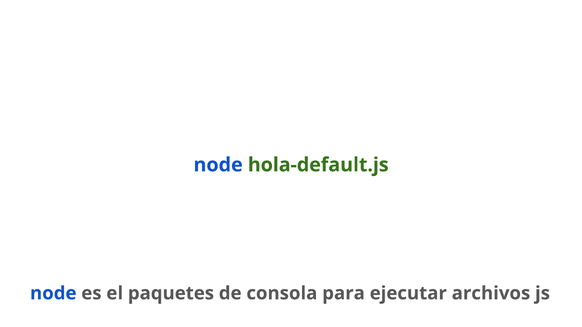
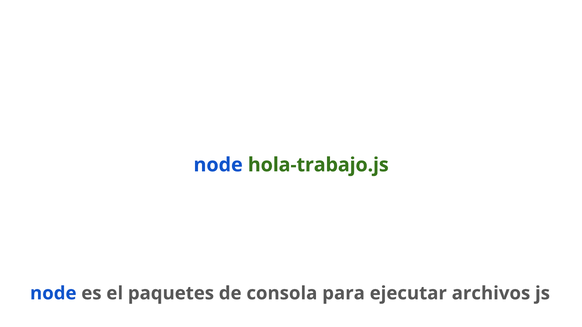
hola-default.js: hola-default.js -> hola-trabajo.js
